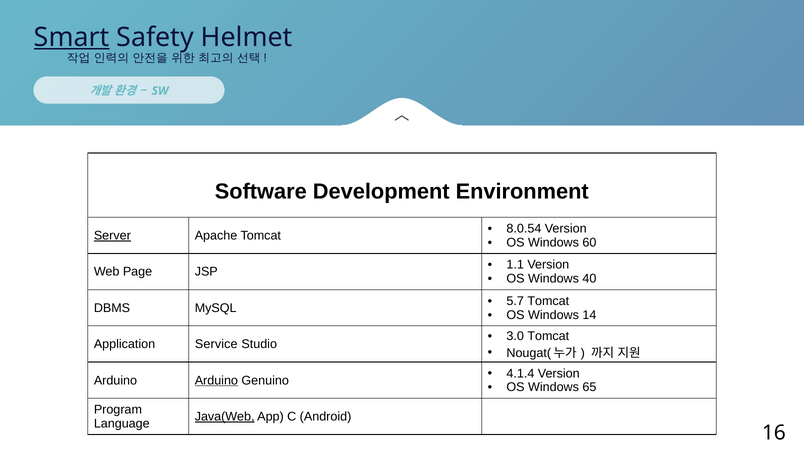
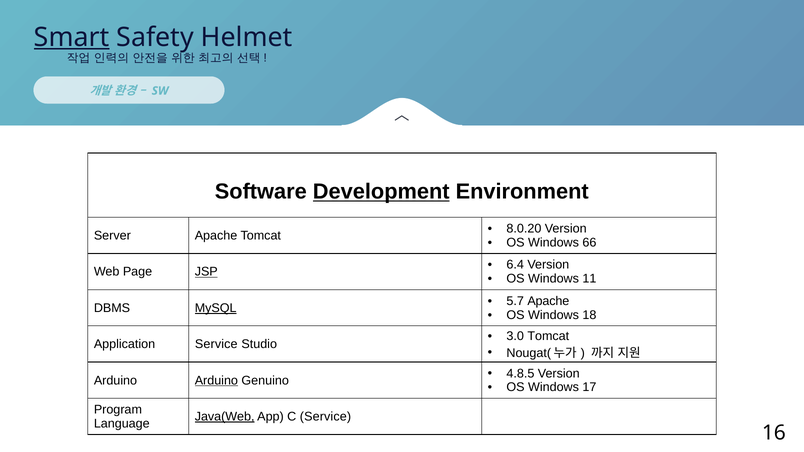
Development underline: none -> present
8.0.54: 8.0.54 -> 8.0.20
Server underline: present -> none
60: 60 -> 66
1.1: 1.1 -> 6.4
JSP underline: none -> present
40: 40 -> 11
5.7 Tomcat: Tomcat -> Apache
MySQL underline: none -> present
14: 14 -> 18
4.1.4: 4.1.4 -> 4.8.5
65: 65 -> 17
C Android: Android -> Service
